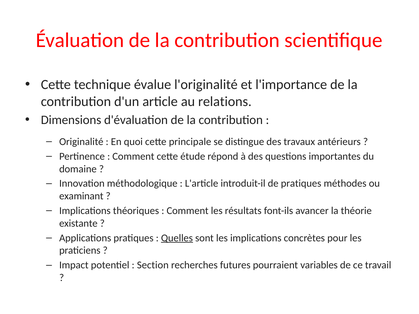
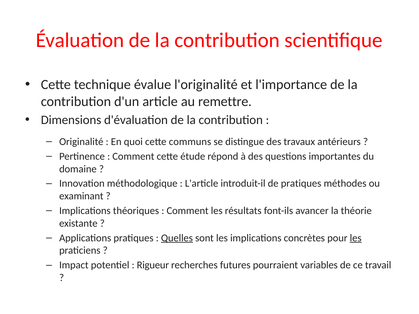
relations: relations -> remettre
principale: principale -> communs
les at (356, 238) underline: none -> present
Section: Section -> Rigueur
